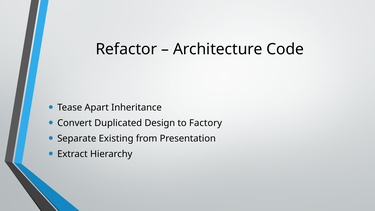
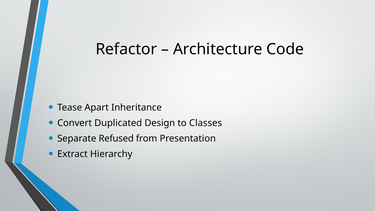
Factory: Factory -> Classes
Existing: Existing -> Refused
